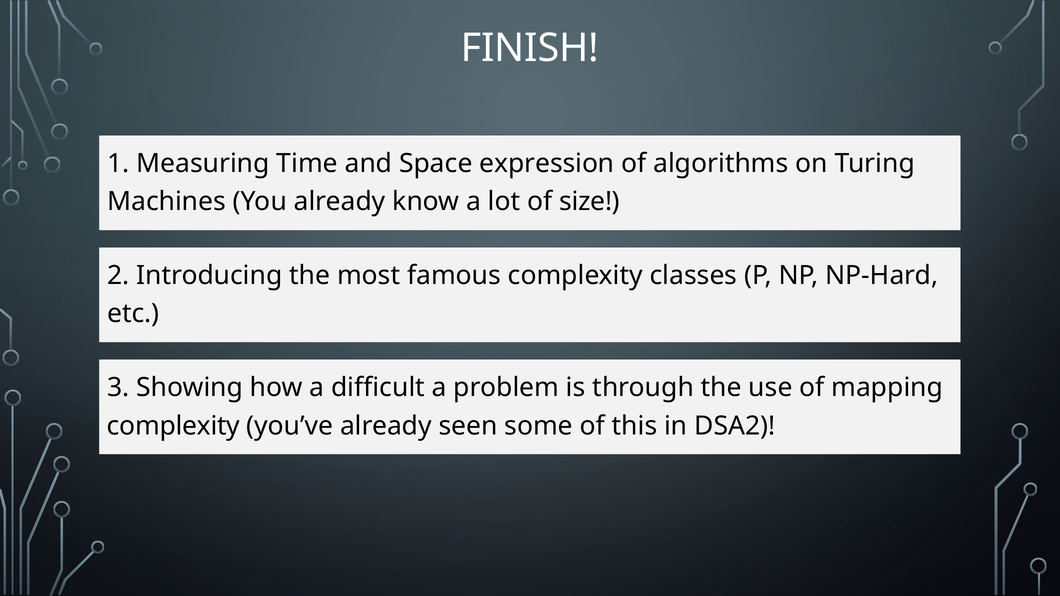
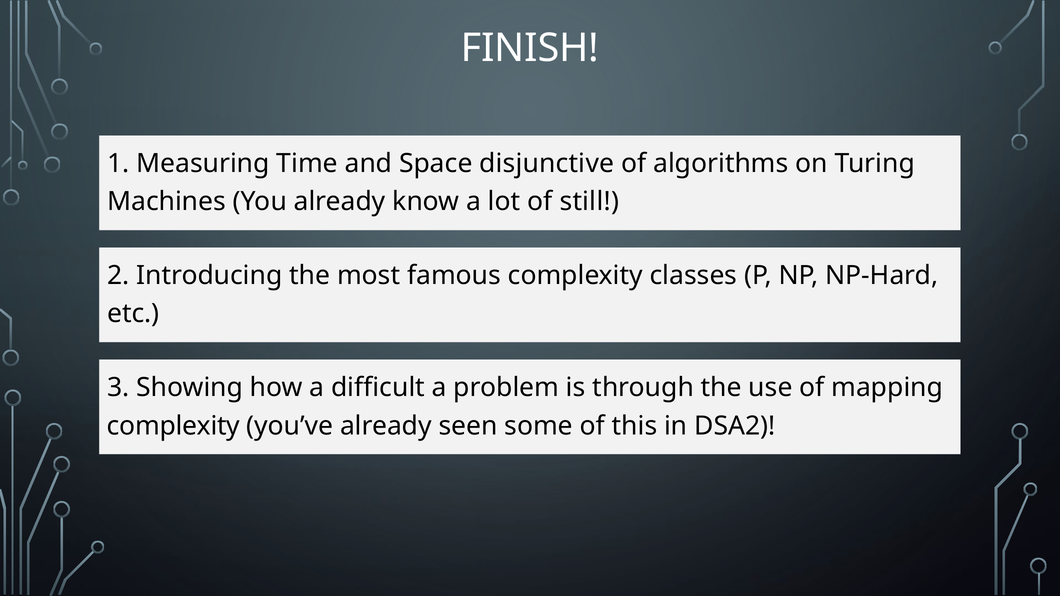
expression: expression -> disjunctive
size: size -> still
